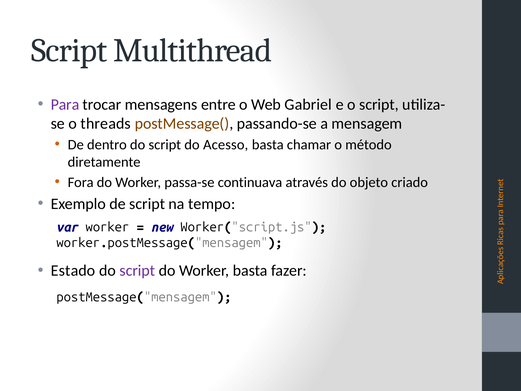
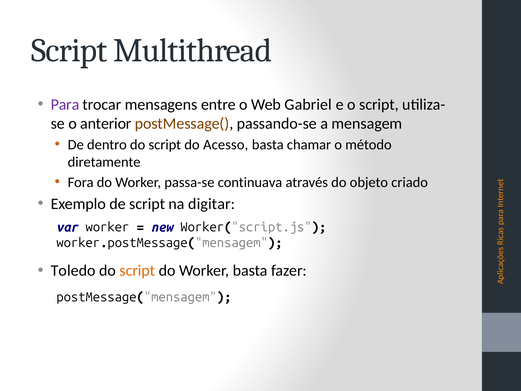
threads: threads -> anterior
tempo: tempo -> digitar
Estado: Estado -> Toledo
script at (137, 271) colour: purple -> orange
